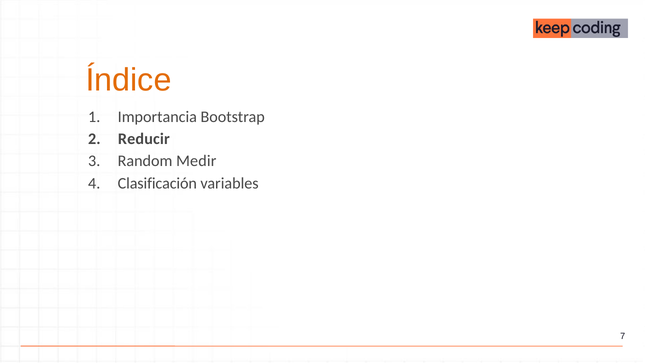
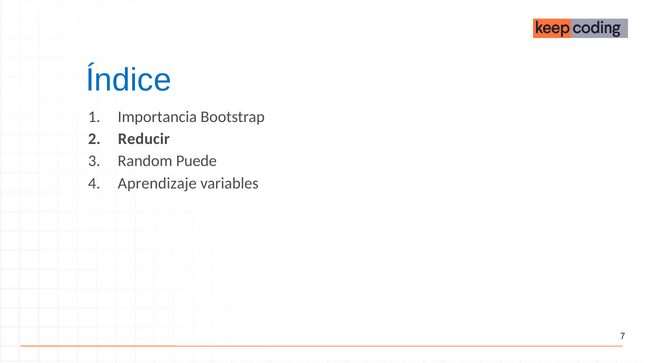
Índice colour: orange -> blue
Medir: Medir -> Puede
Clasificación: Clasificación -> Aprendizaje
